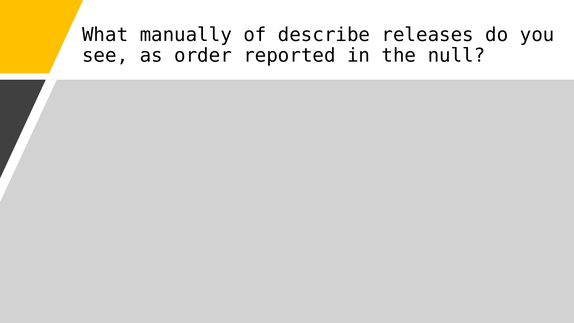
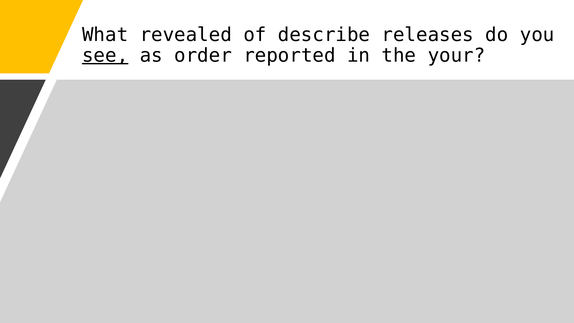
manually: manually -> revealed
see underline: none -> present
null: null -> your
